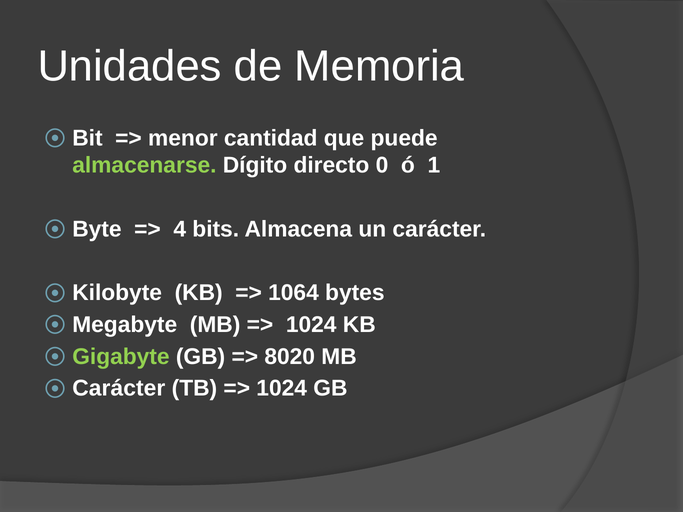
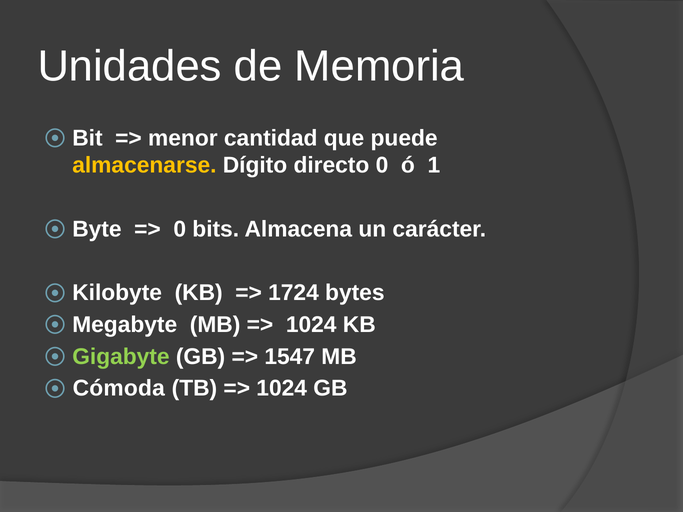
almacenarse colour: light green -> yellow
4 at (180, 229): 4 -> 0
1064: 1064 -> 1724
8020: 8020 -> 1547
Carácter at (119, 389): Carácter -> Cómoda
